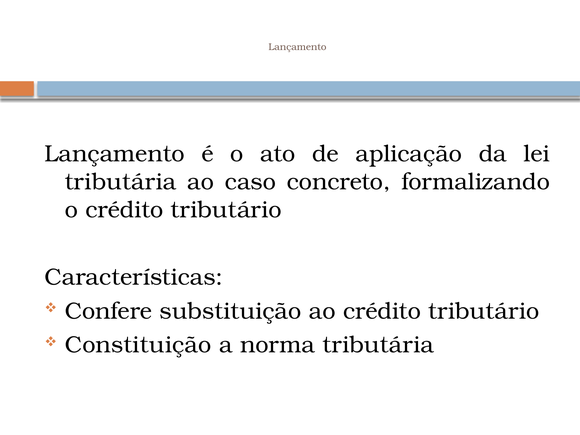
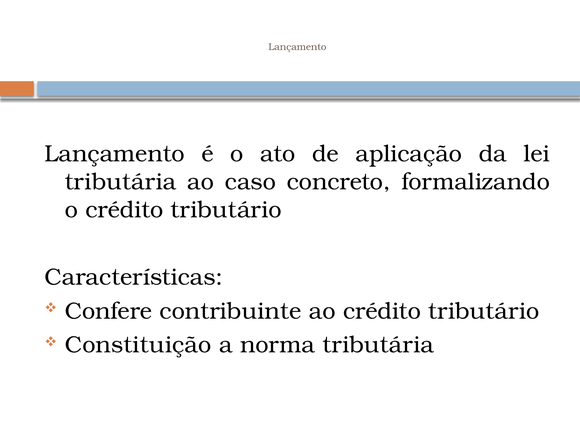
substituição: substituição -> contribuinte
